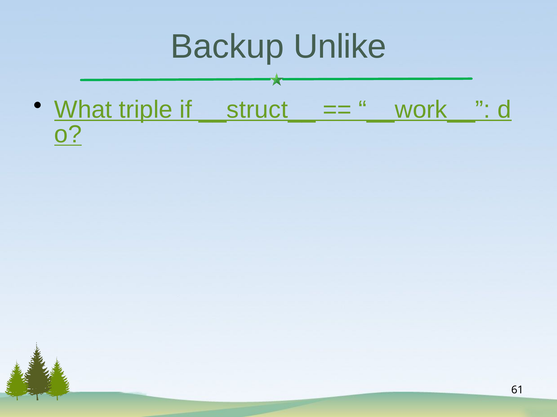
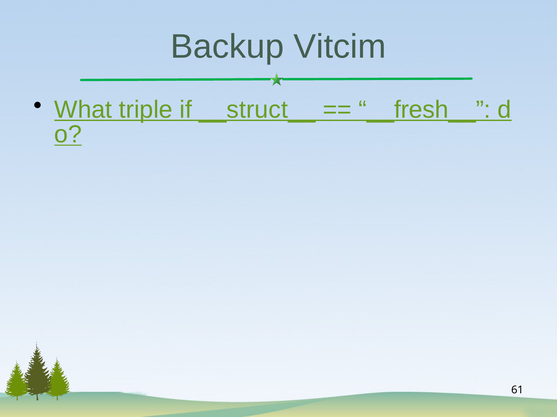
Unlike: Unlike -> Vitcim
__work__: __work__ -> __fresh__
